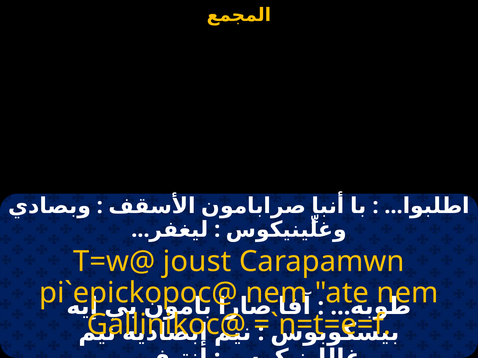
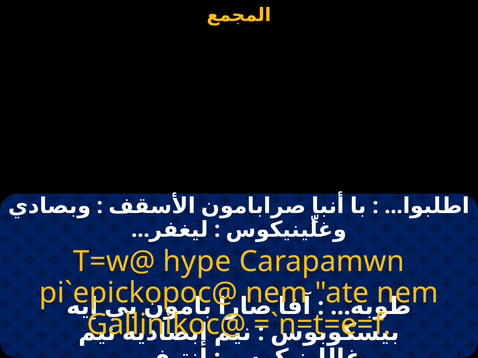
joust: joust -> hype
